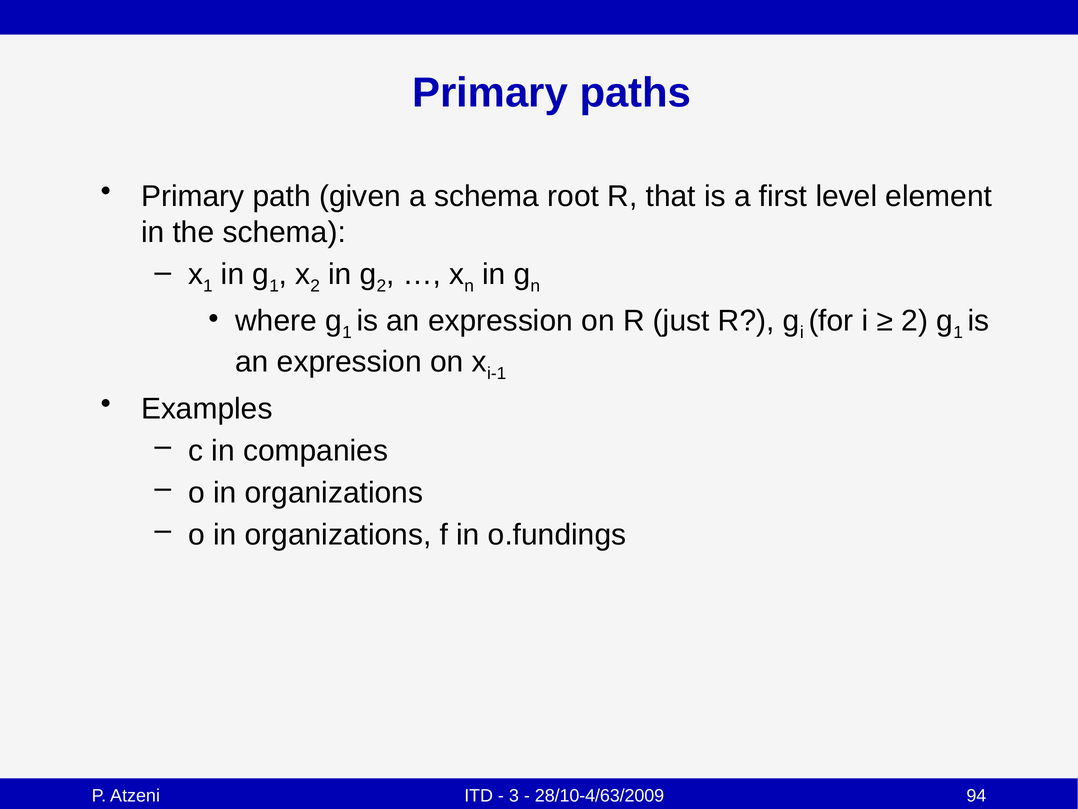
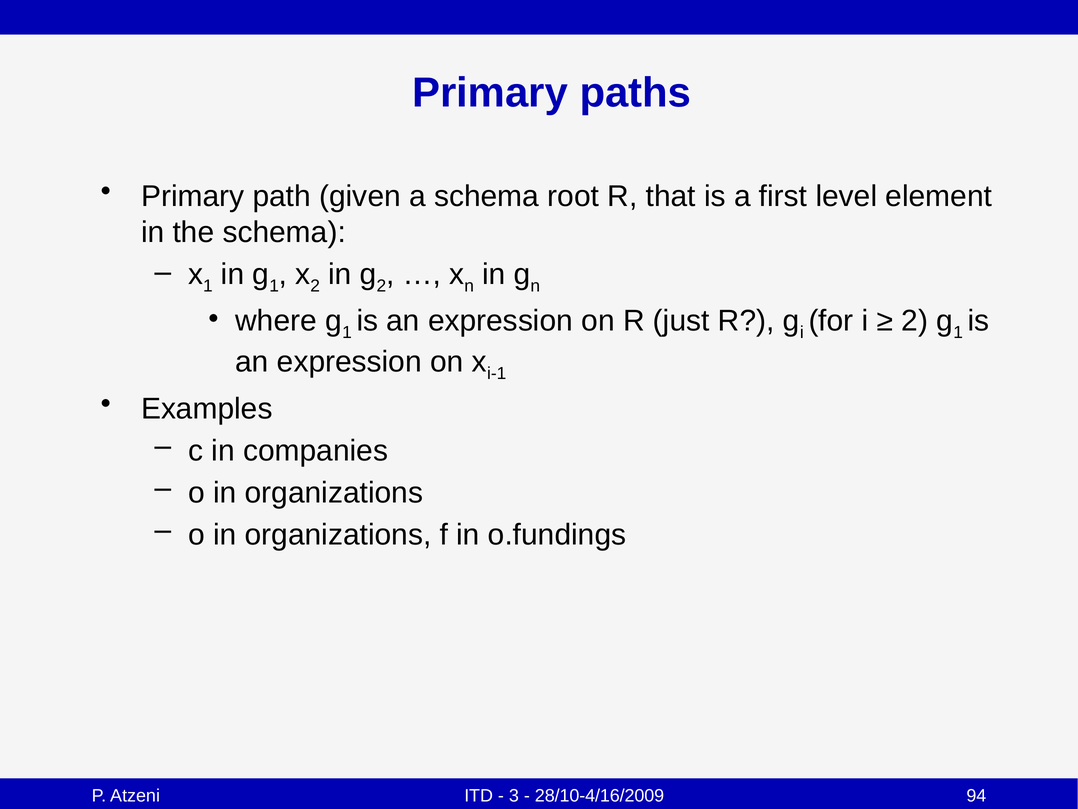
28/10-4/63/2009: 28/10-4/63/2009 -> 28/10-4/16/2009
